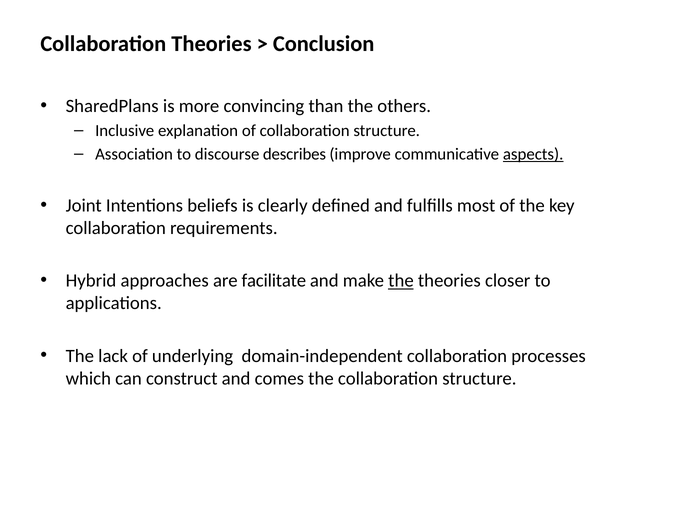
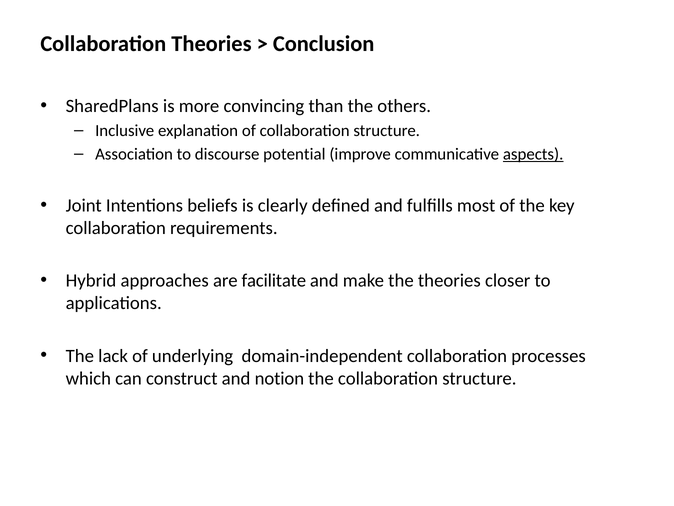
describes: describes -> potential
the at (401, 280) underline: present -> none
comes: comes -> notion
